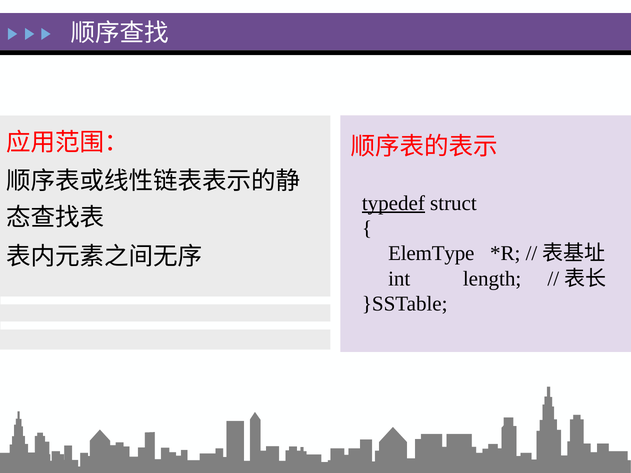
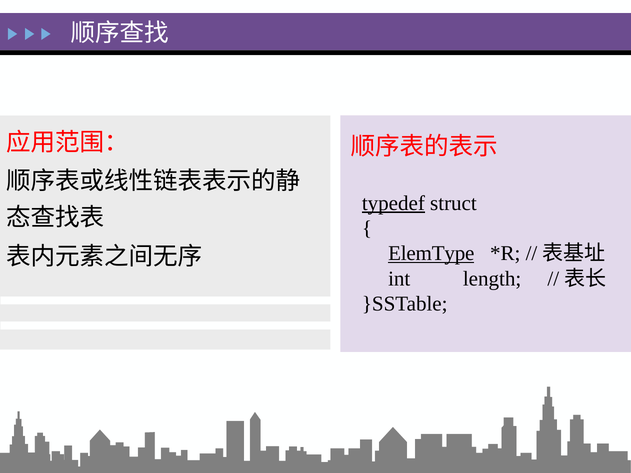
ElemType underline: none -> present
